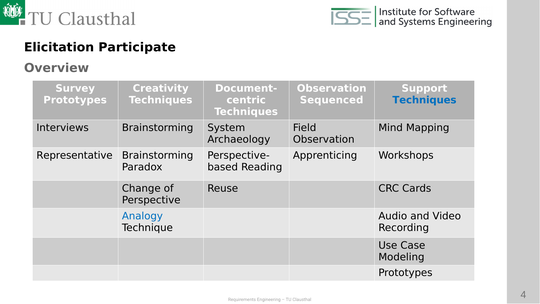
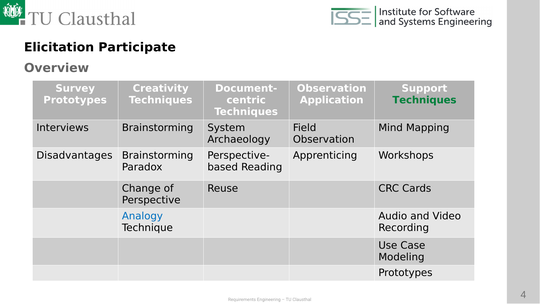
Sequenced: Sequenced -> Application
Techniques at (424, 100) colour: blue -> green
Representative: Representative -> Disadvantages
